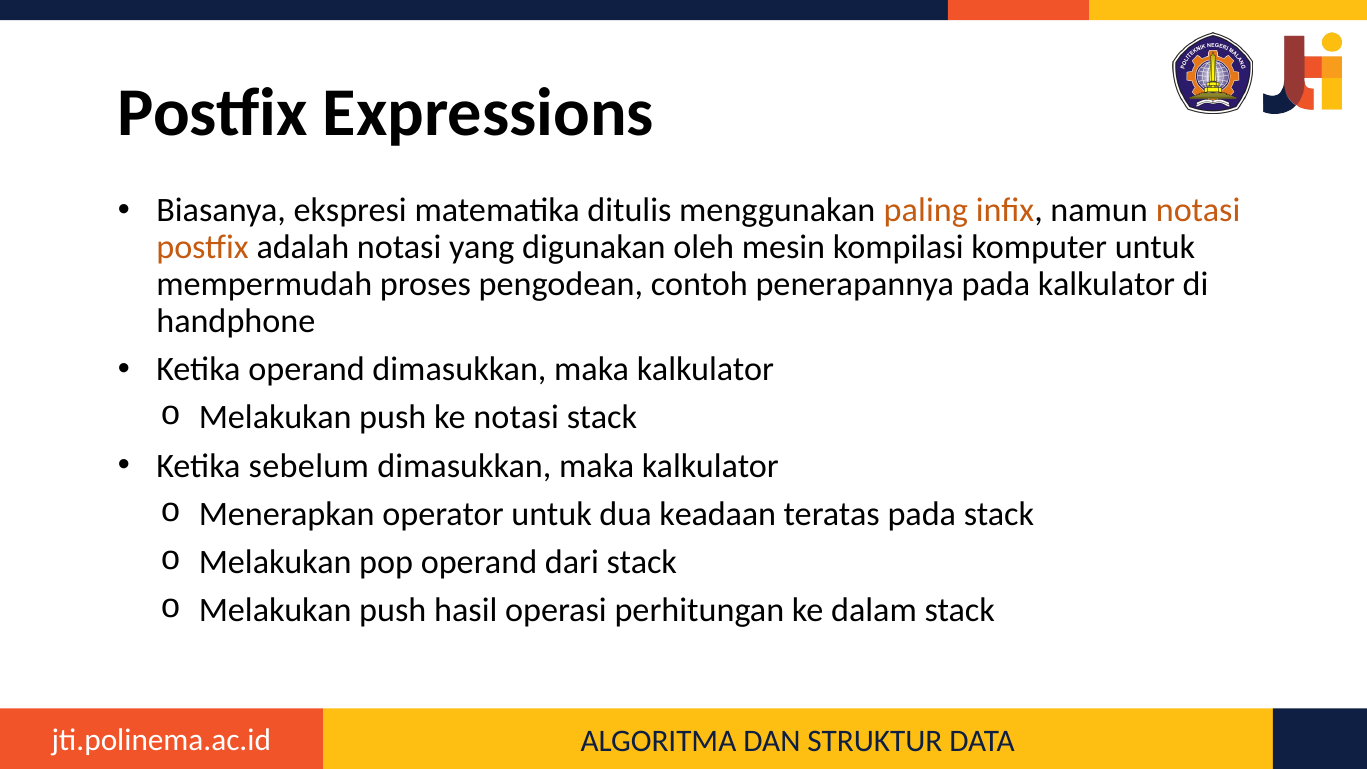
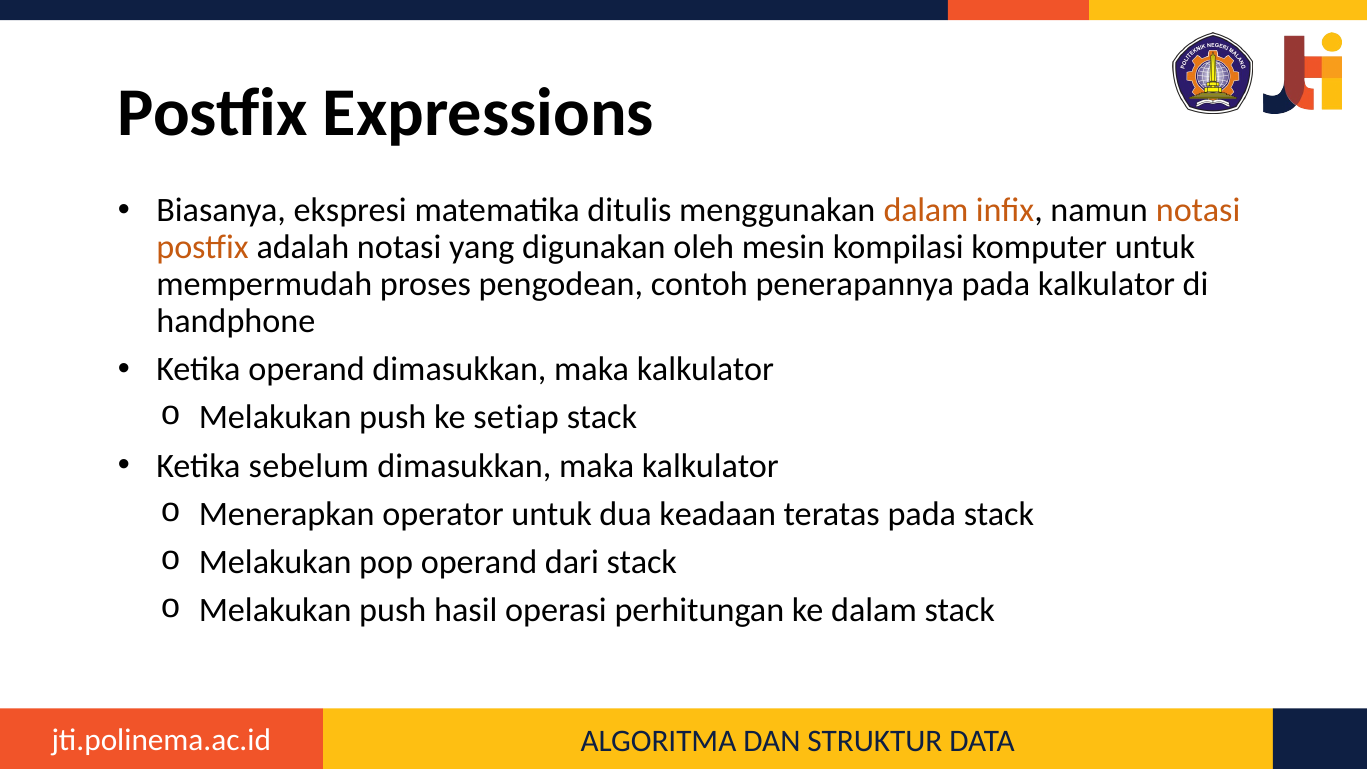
menggunakan paling: paling -> dalam
ke notasi: notasi -> setiap
